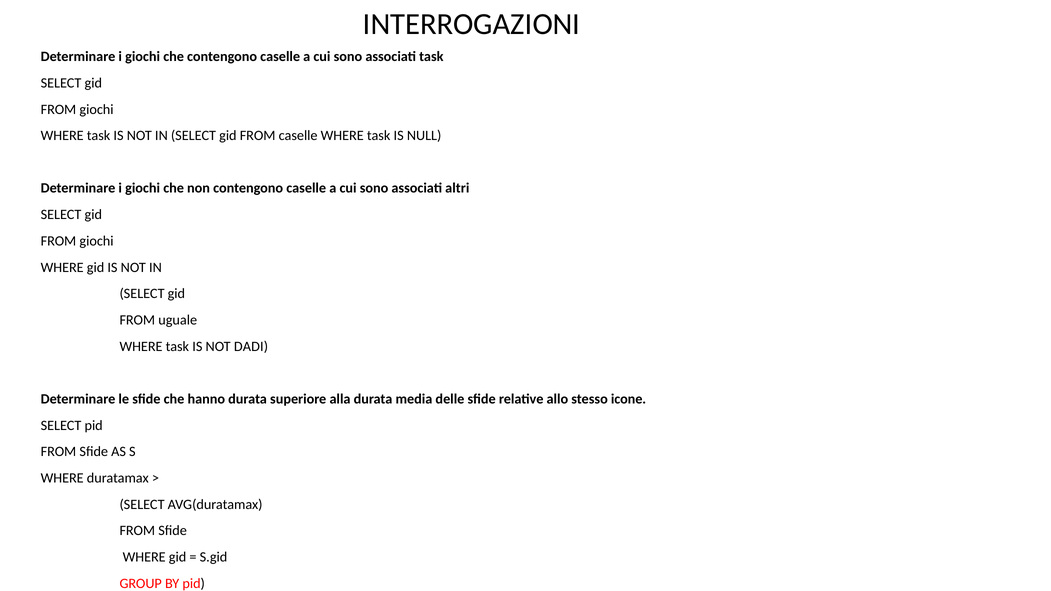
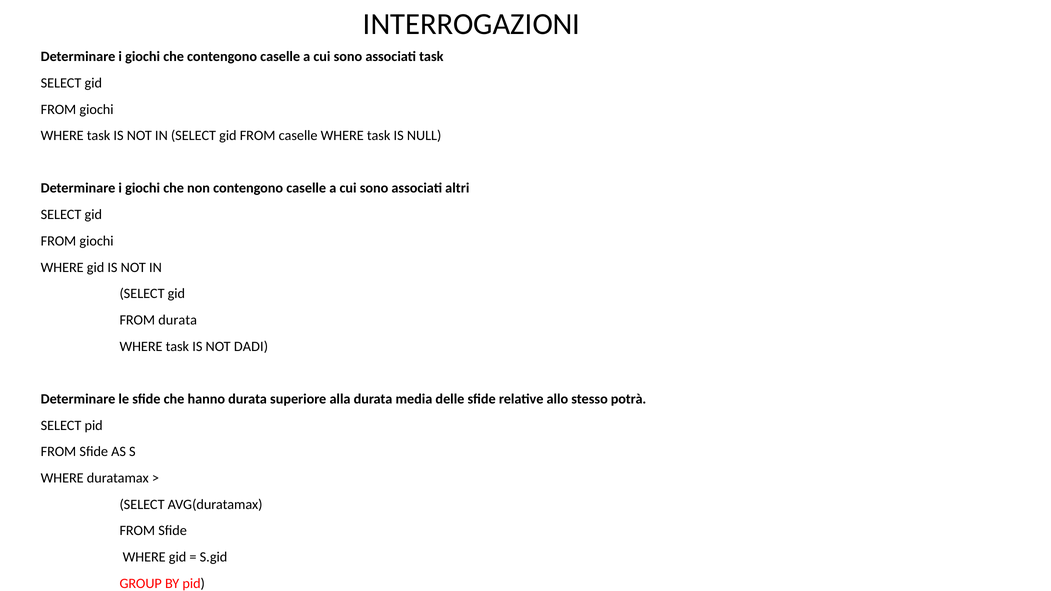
FROM uguale: uguale -> durata
icone: icone -> potrà
